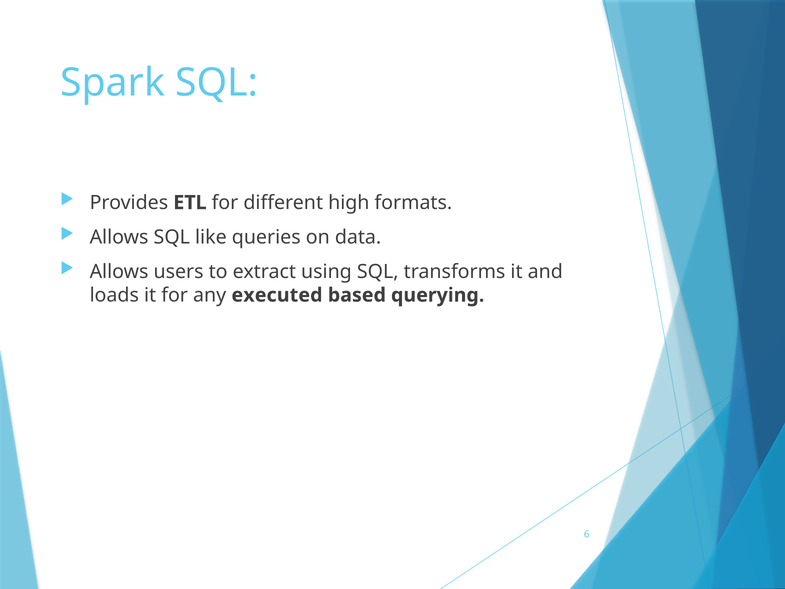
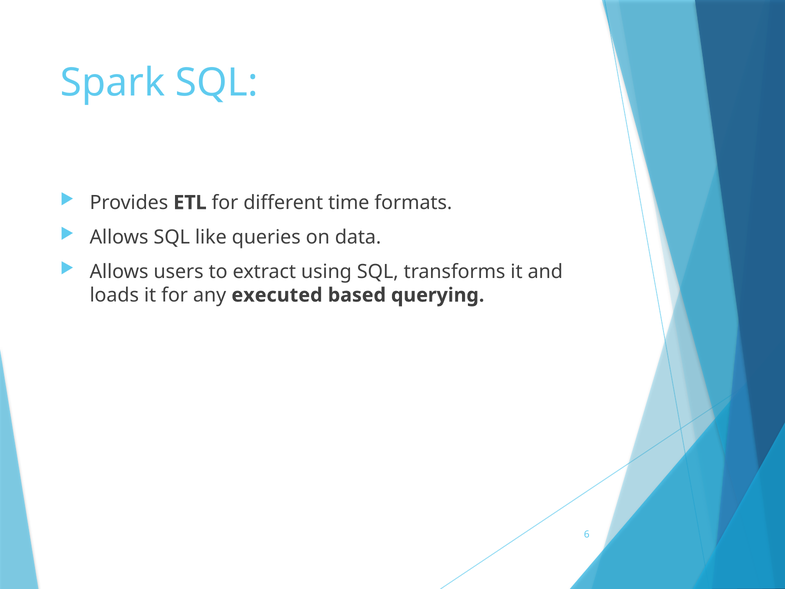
high: high -> time
